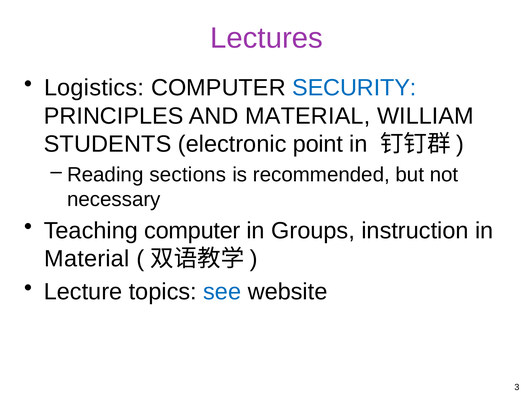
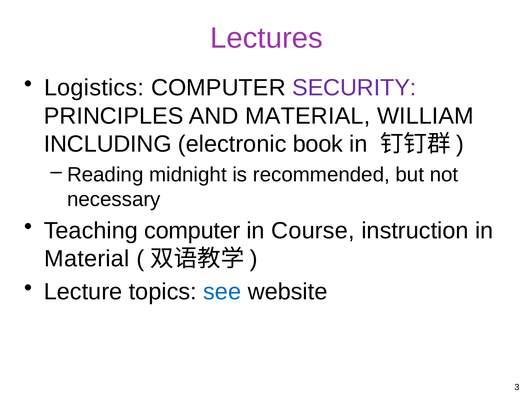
SECURITY colour: blue -> purple
STUDENTS: STUDENTS -> INCLUDING
point: point -> book
sections: sections -> midnight
Groups: Groups -> Course
